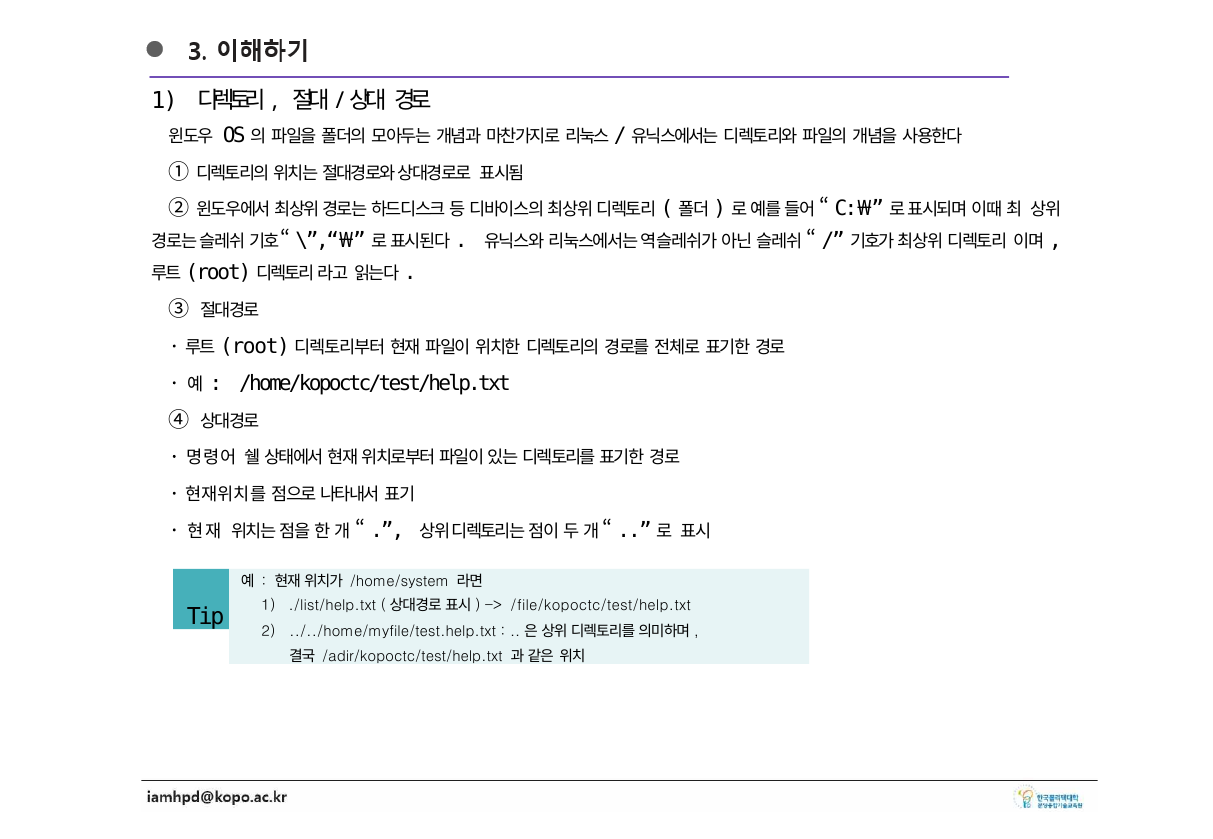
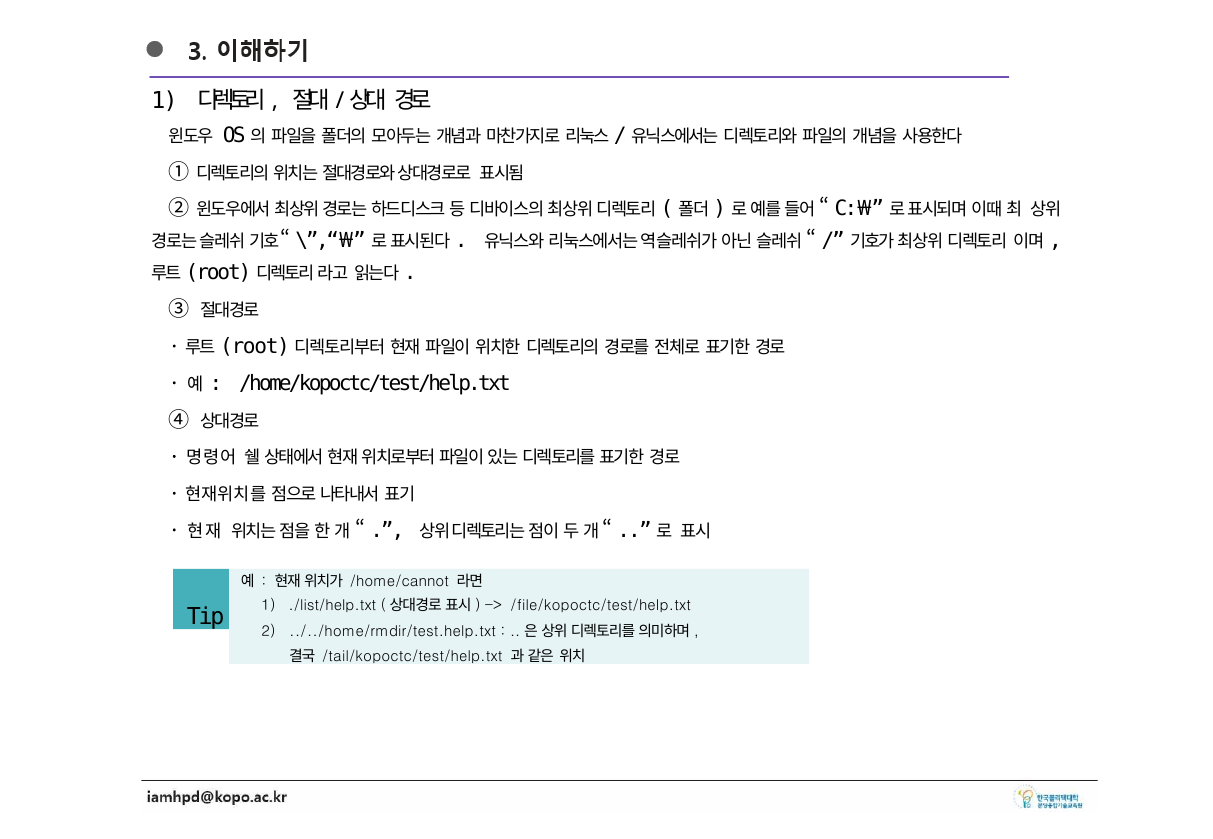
/home/system: /home/system -> /home/cannot
../../home/myfile/test.help.txt: ../../home/myfile/test.help.txt -> ../../home/rmdir/test.help.txt
/adir/kopoctc/test/help.txt: /adir/kopoctc/test/help.txt -> /tail/kopoctc/test/help.txt
